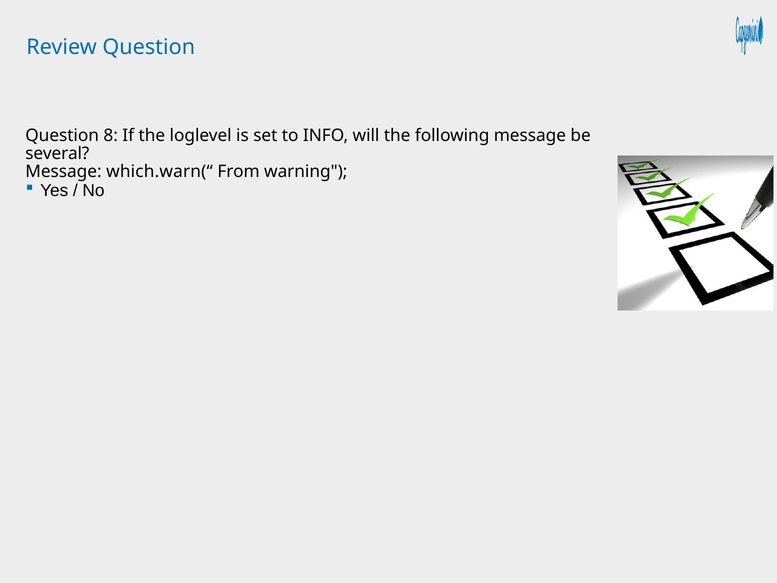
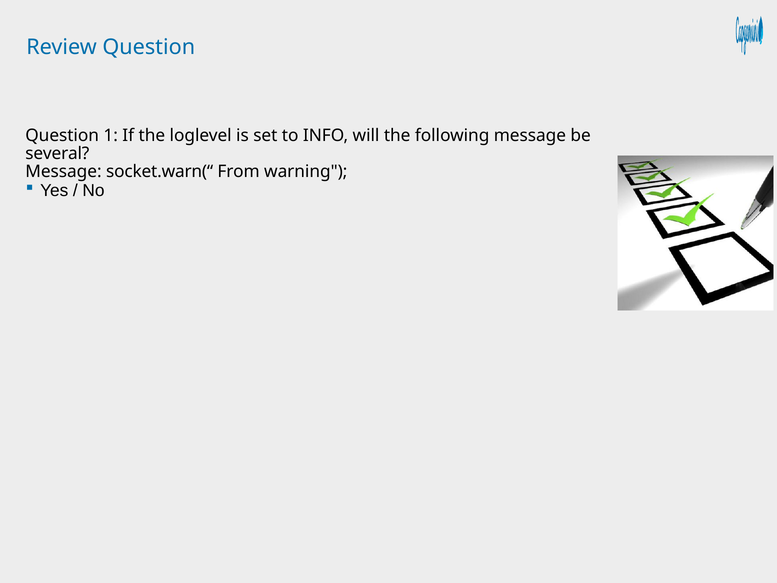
8: 8 -> 1
which.warn(“: which.warn(“ -> socket.warn(“
